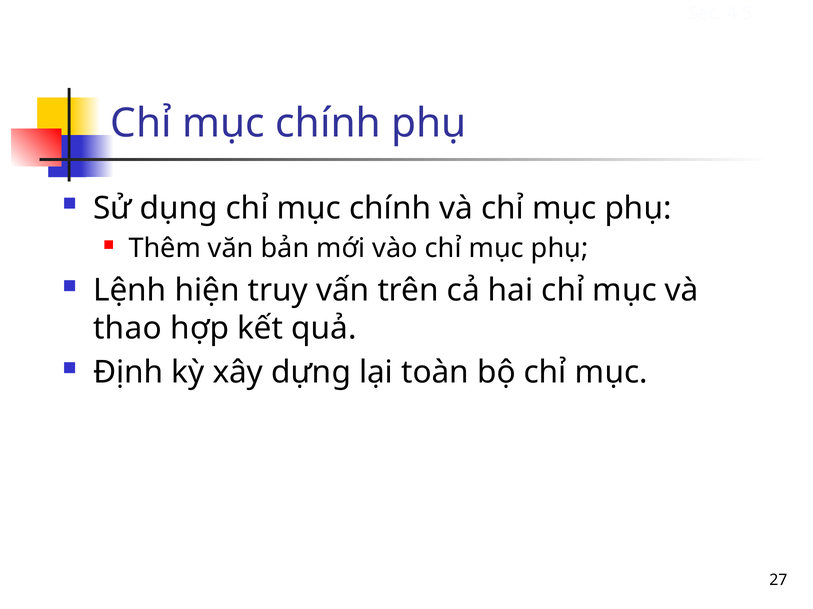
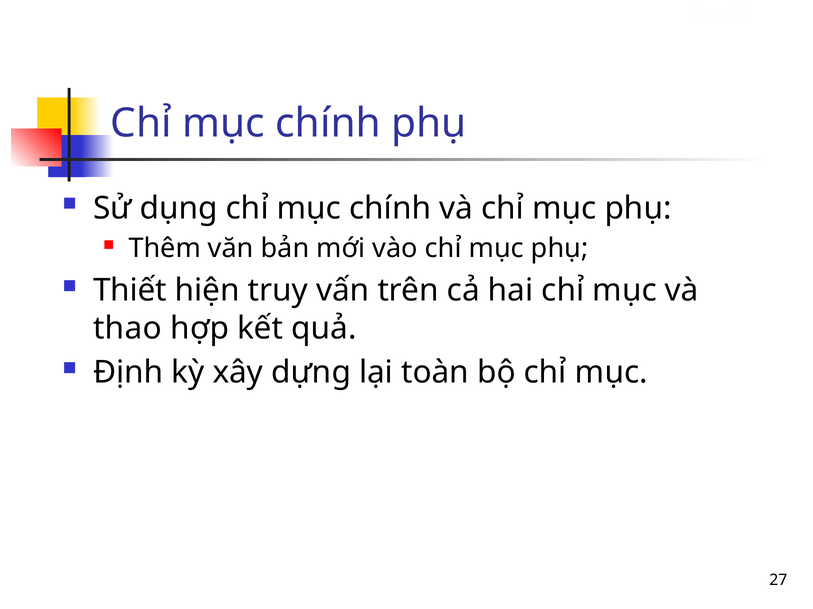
Lệnh: Lệnh -> Thiết
